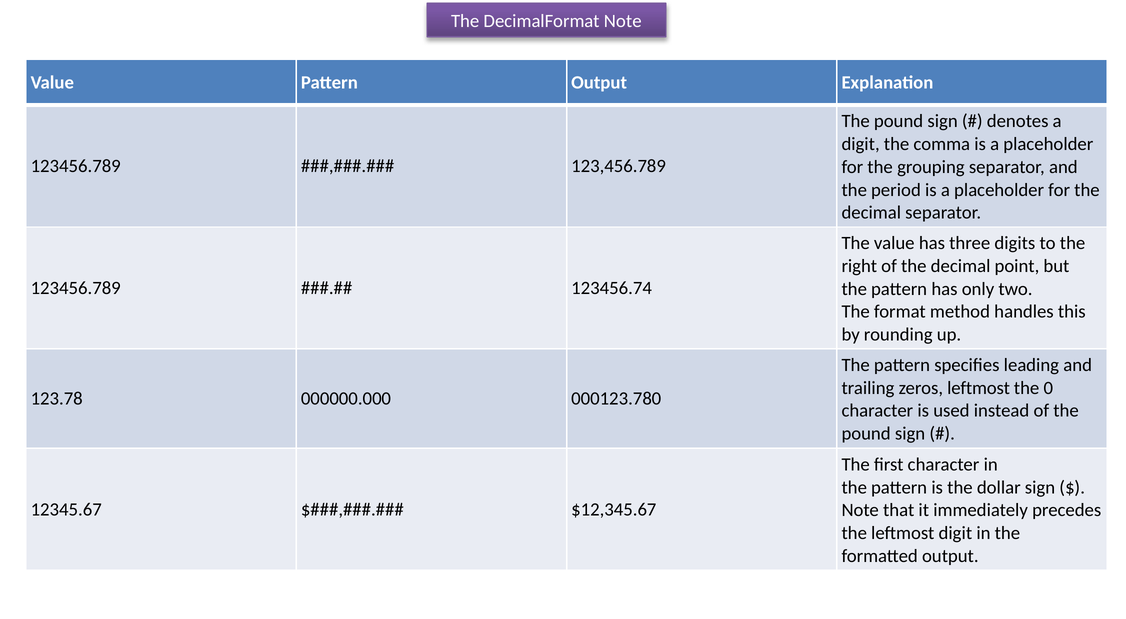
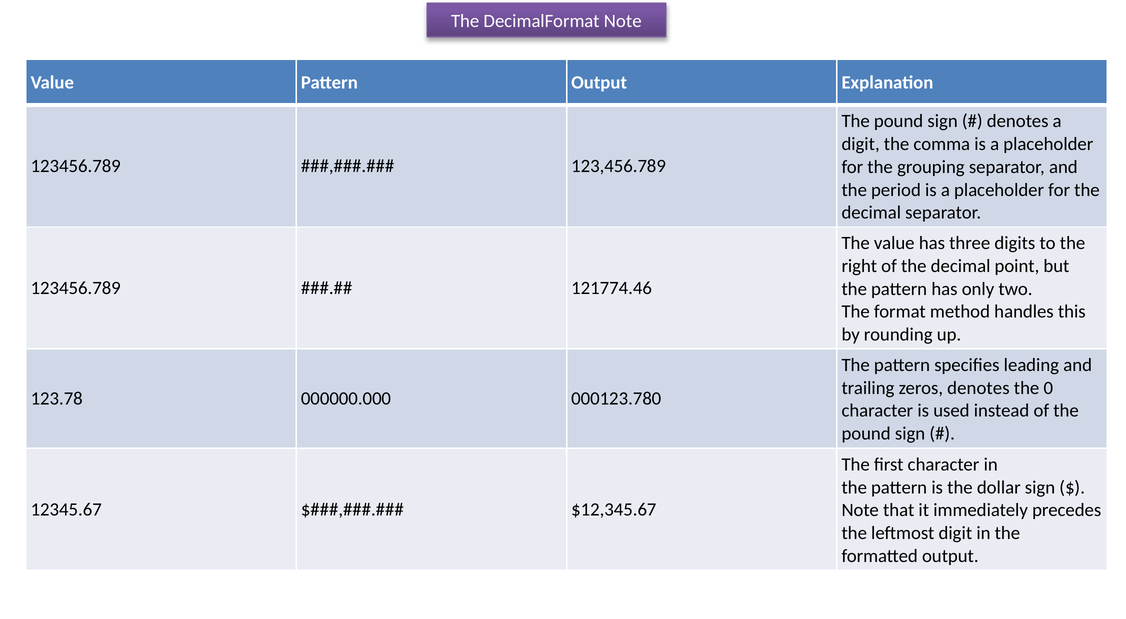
123456.74: 123456.74 -> 121774.46
zeros leftmost: leftmost -> denotes
